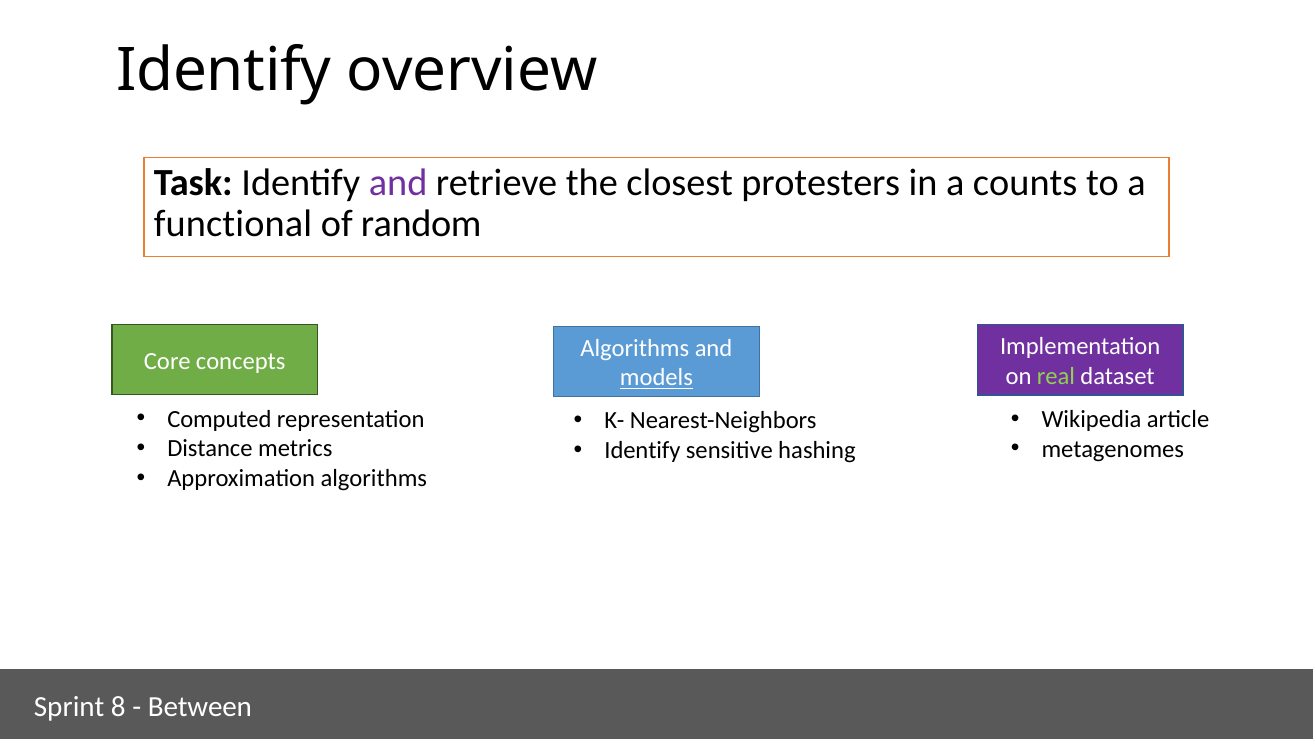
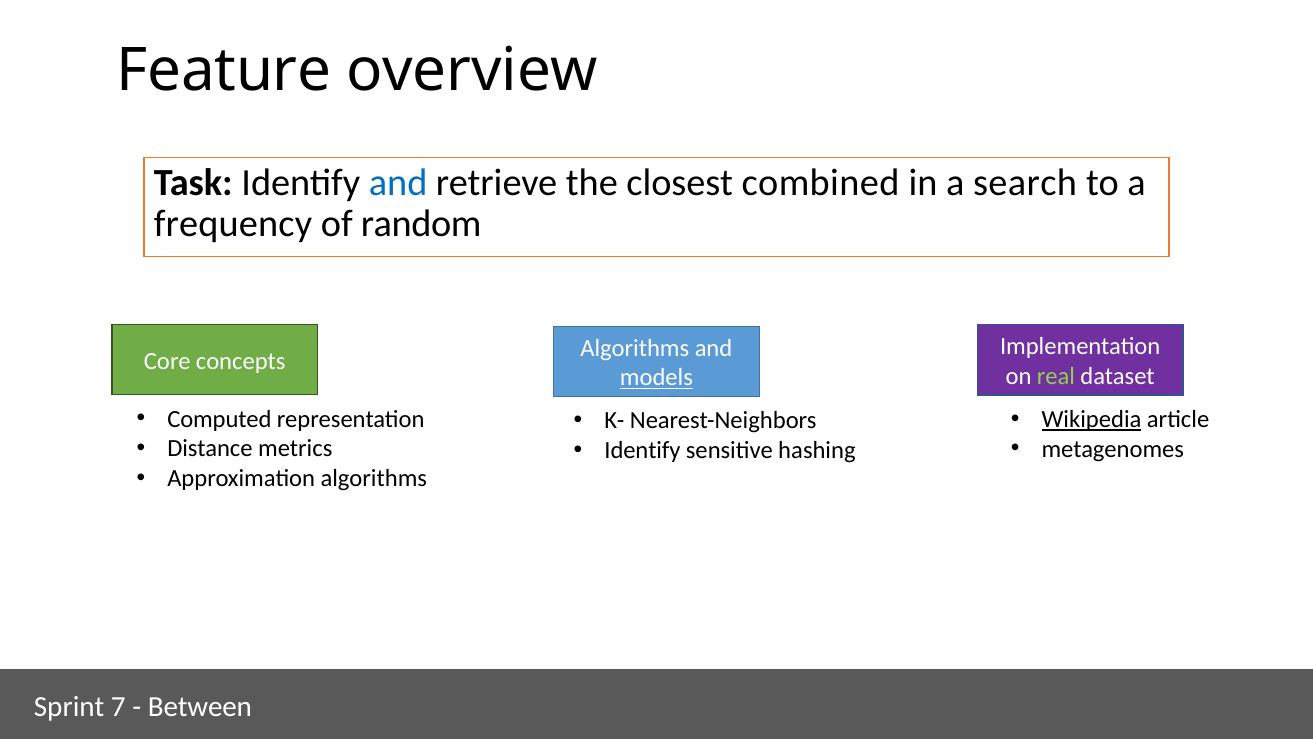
Identify at (224, 71): Identify -> Feature
and at (398, 183) colour: purple -> blue
protesters: protesters -> combined
counts: counts -> search
functional: functional -> frequency
Wikipedia underline: none -> present
8: 8 -> 7
